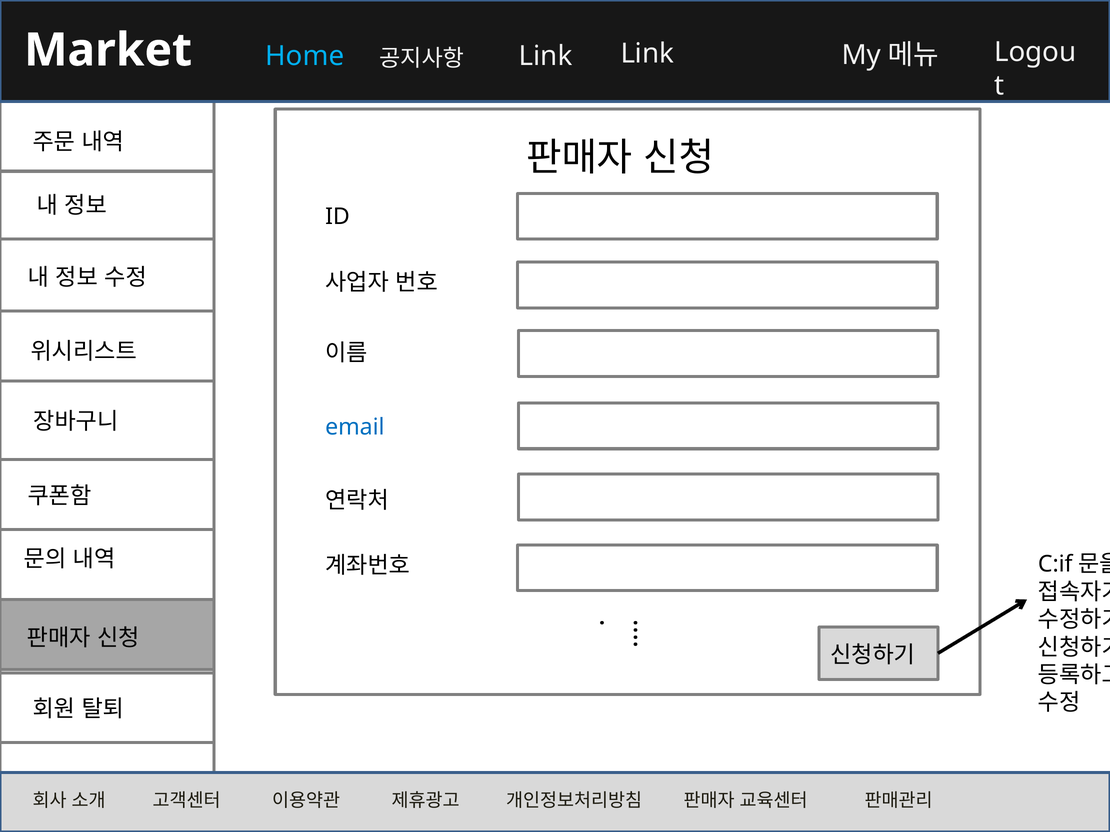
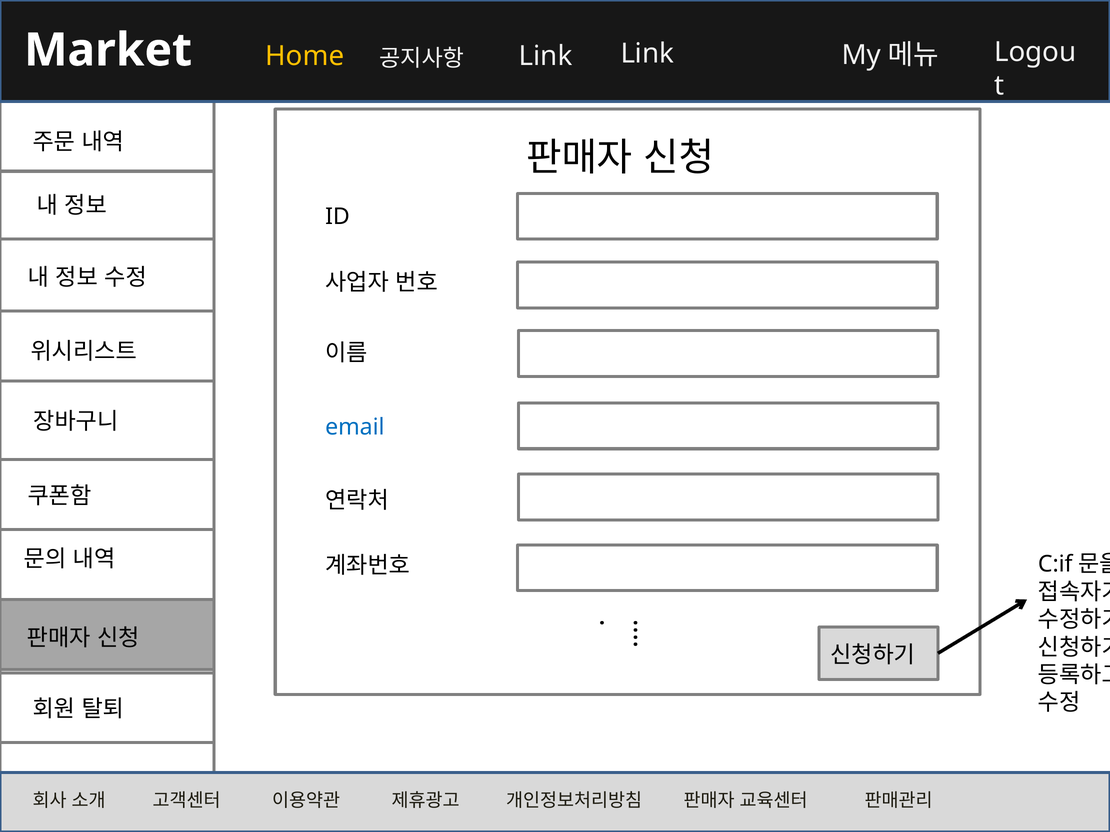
Home colour: light blue -> yellow
